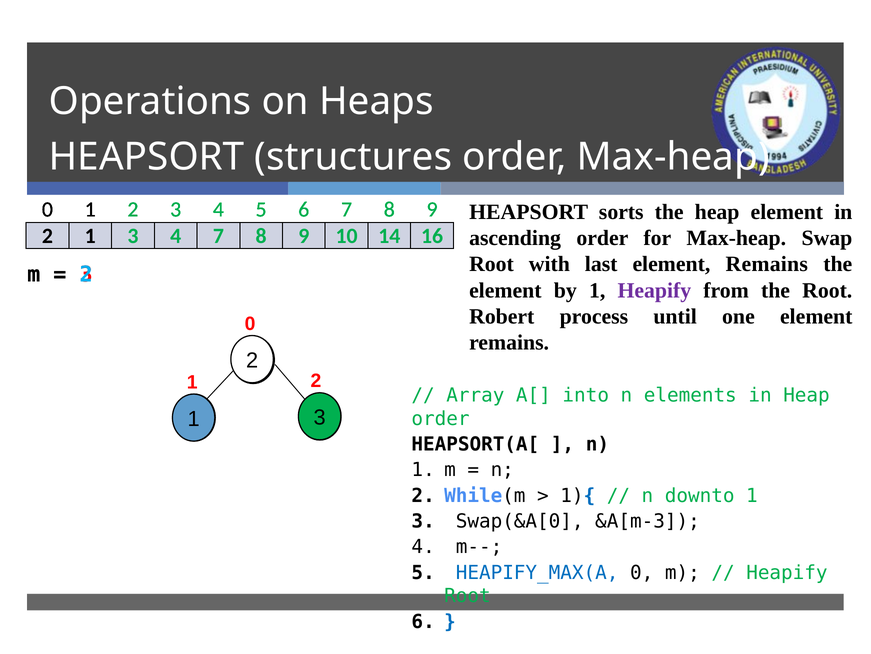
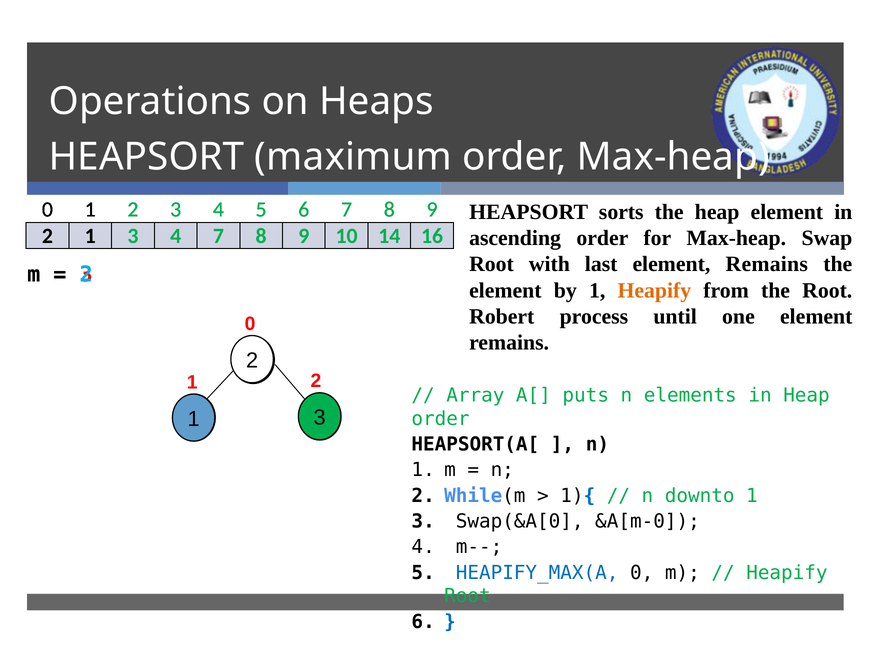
structures: structures -> maximum
Heapify at (654, 290) colour: purple -> orange
into: into -> puts
&A[m-3: &A[m-3 -> &A[m-0
